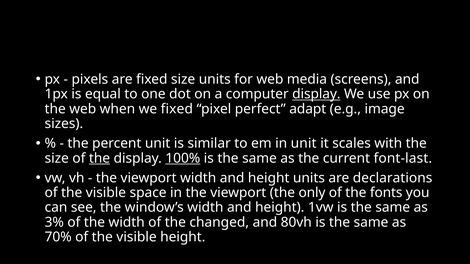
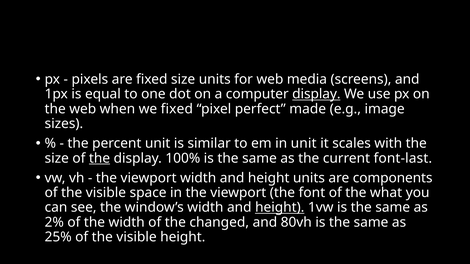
adapt: adapt -> made
100% underline: present -> none
declarations: declarations -> components
only: only -> font
fonts: fonts -> what
height at (280, 208) underline: none -> present
3%: 3% -> 2%
70%: 70% -> 25%
